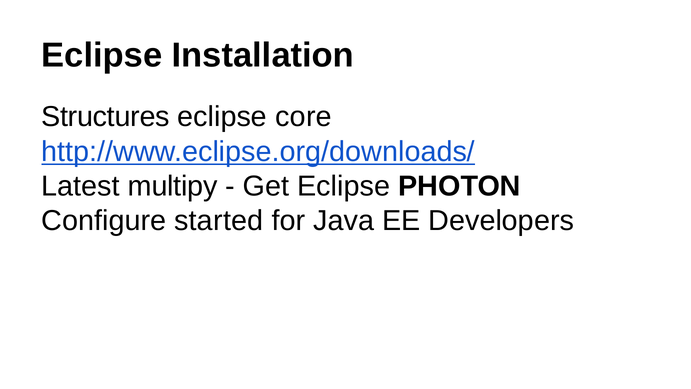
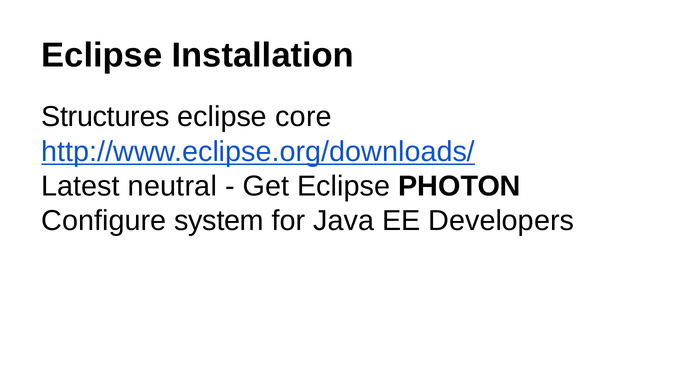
multipy: multipy -> neutral
started: started -> system
